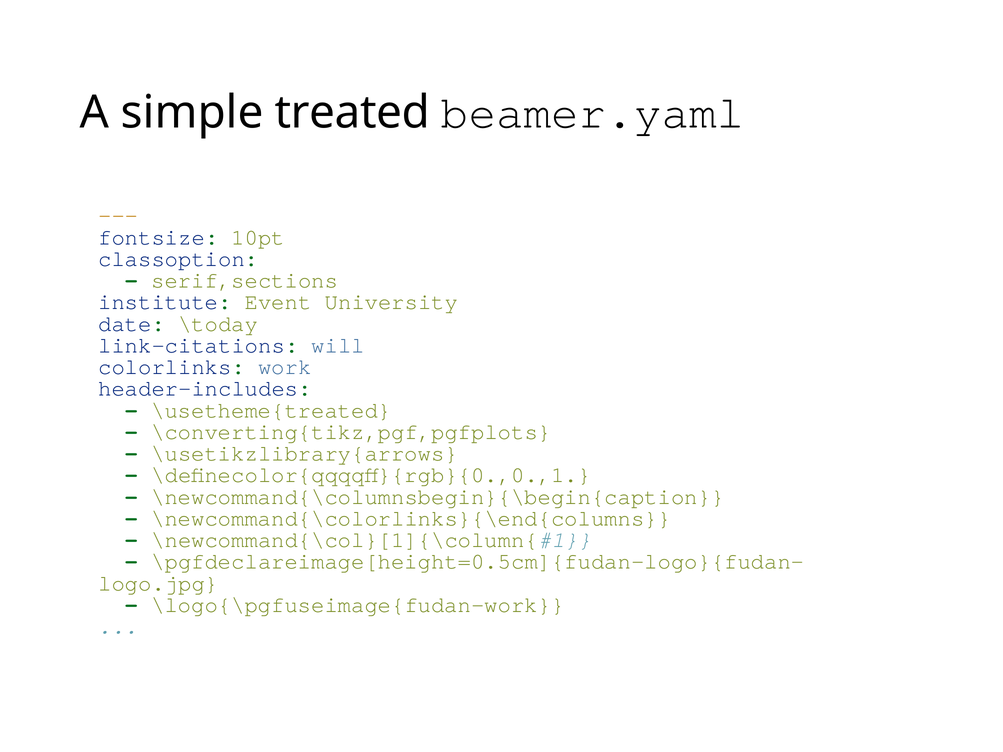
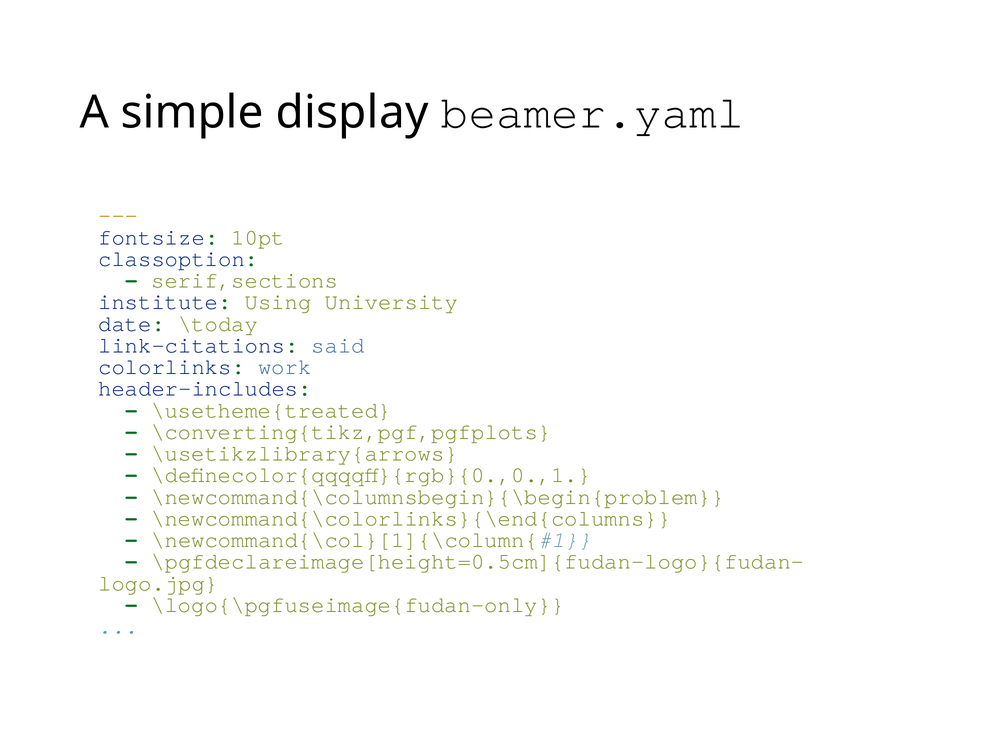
treated: treated -> display
Event: Event -> Using
will: will -> said
\newcommand{\columnsbegin}{\begin{caption: \newcommand{\columnsbegin}{\begin{caption -> \newcommand{\columnsbegin}{\begin{problem
\logo{\pgfuseimage{fudan-work: \logo{\pgfuseimage{fudan-work -> \logo{\pgfuseimage{fudan-only
